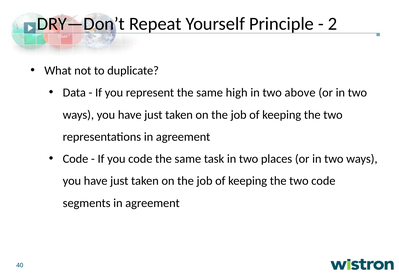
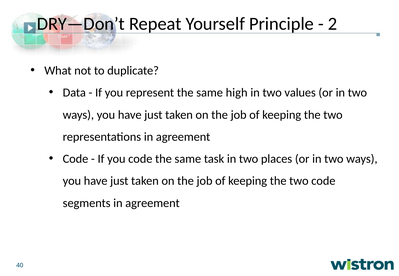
above: above -> values
